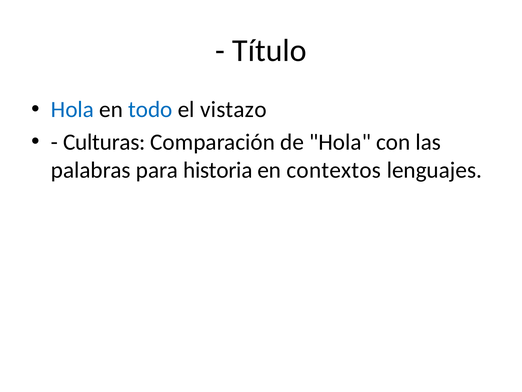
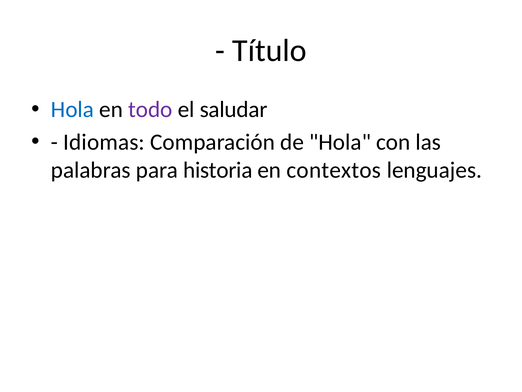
todo colour: blue -> purple
vistazo: vistazo -> saludar
Culturas: Culturas -> Idiomas
